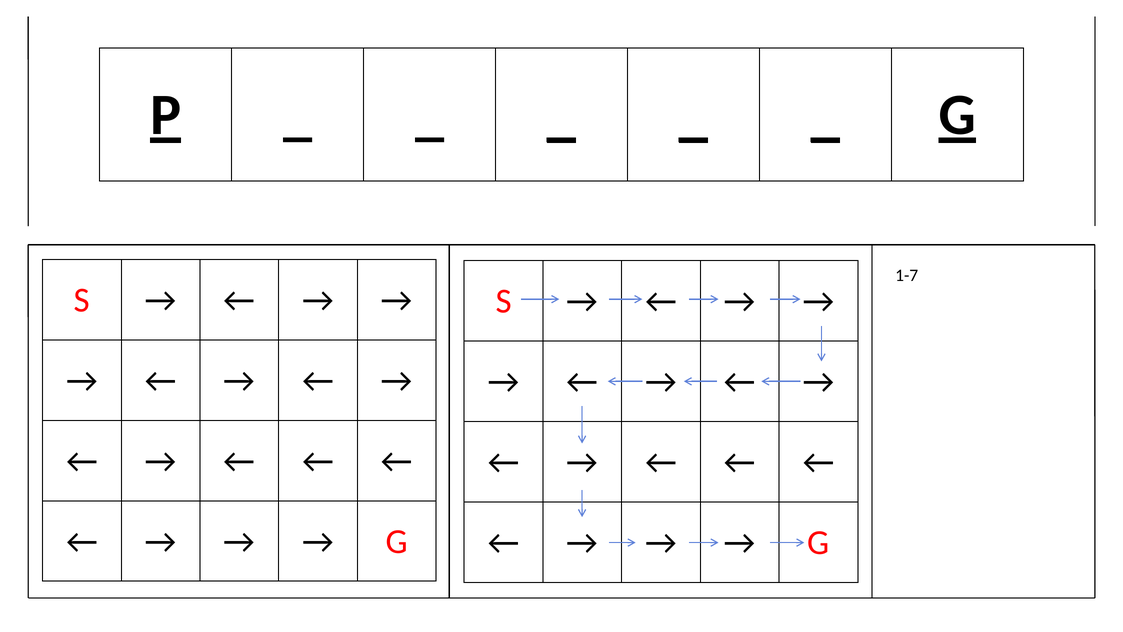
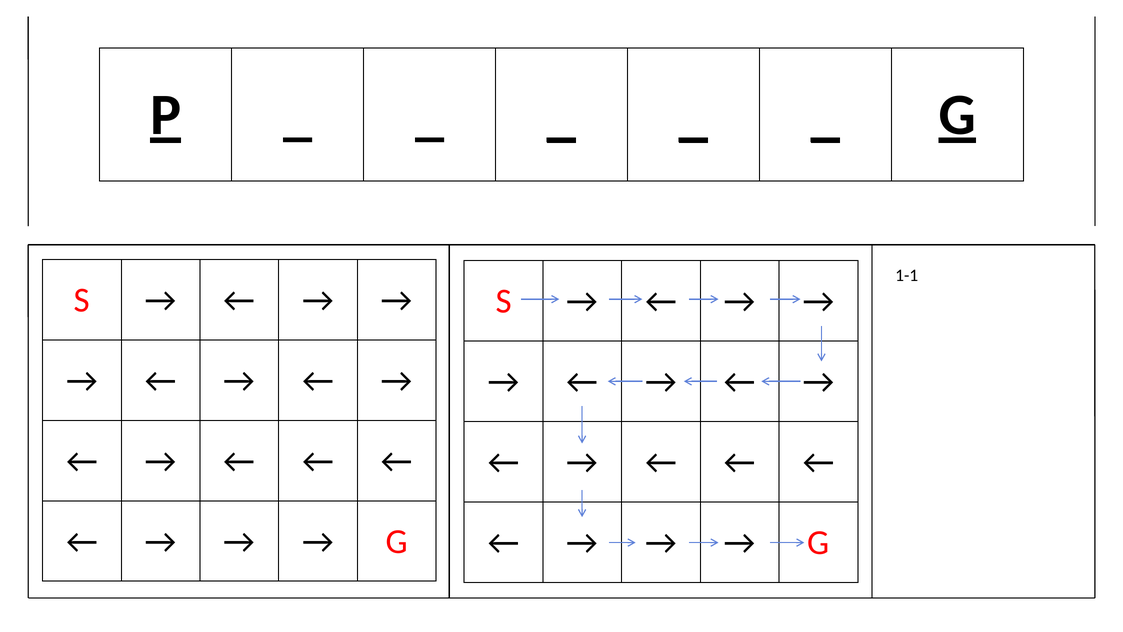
1-7: 1-7 -> 1-1
